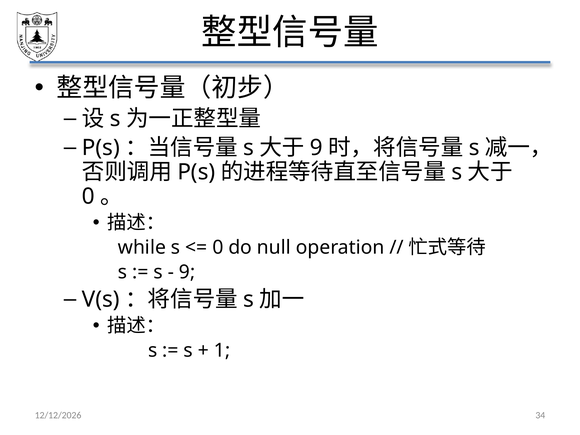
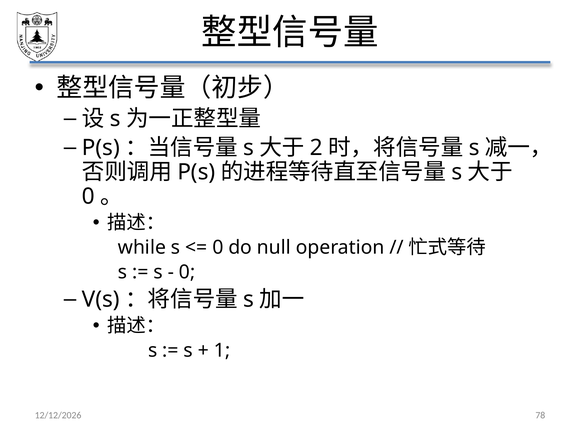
9 at (316, 148): 9 -> 2
9 at (187, 272): 9 -> 0
34: 34 -> 78
